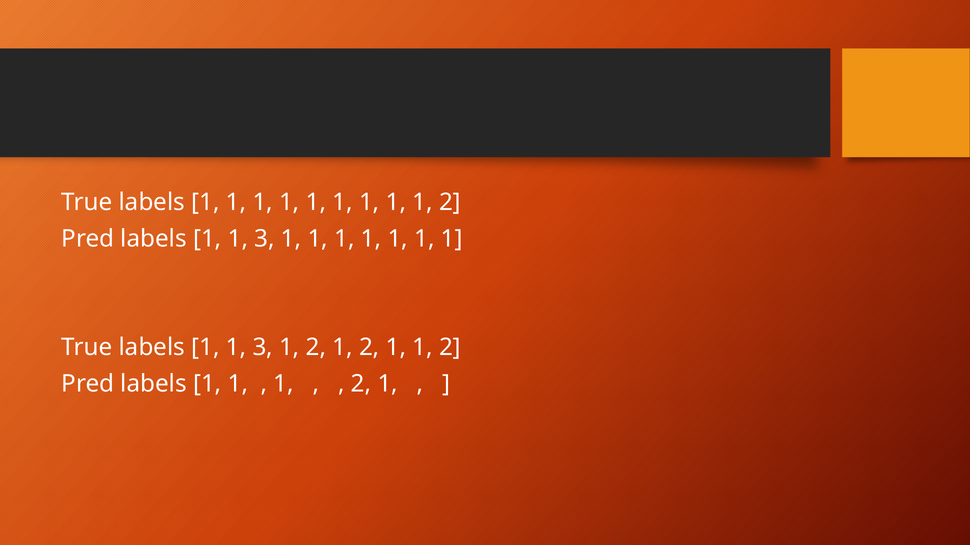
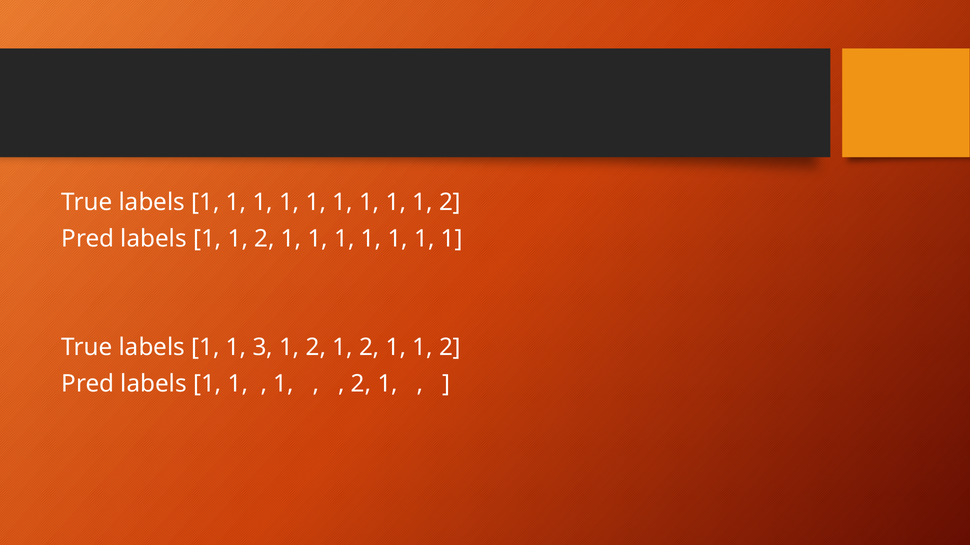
3 at (265, 239): 3 -> 2
